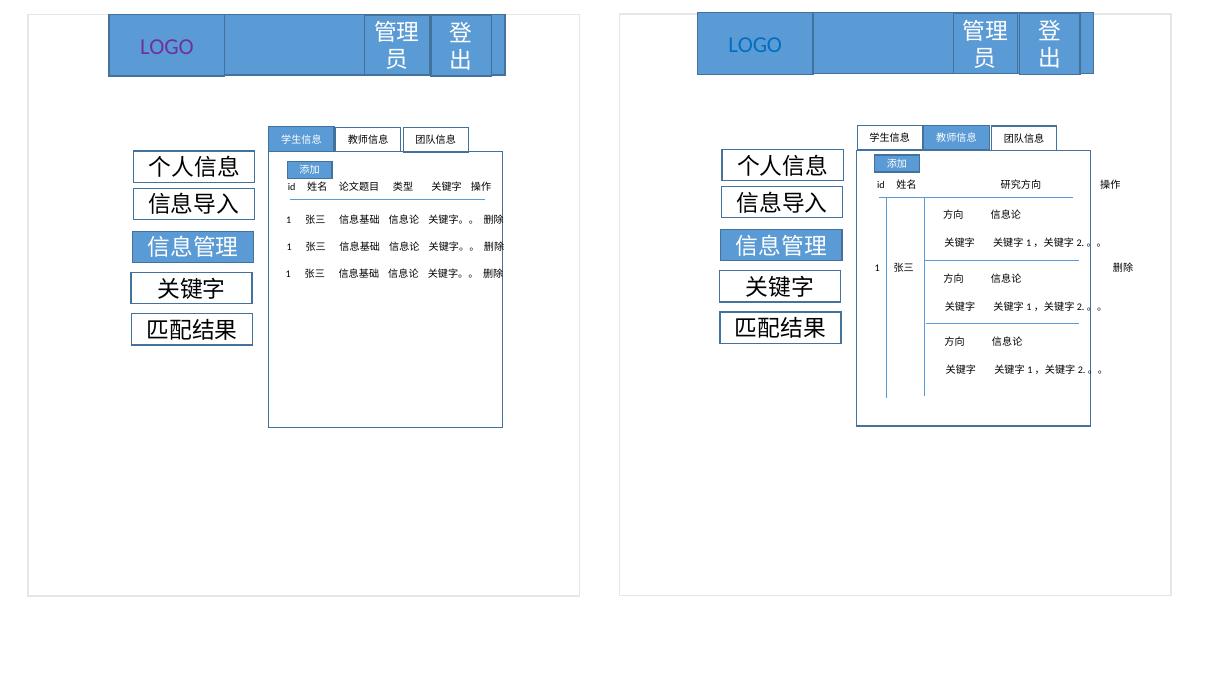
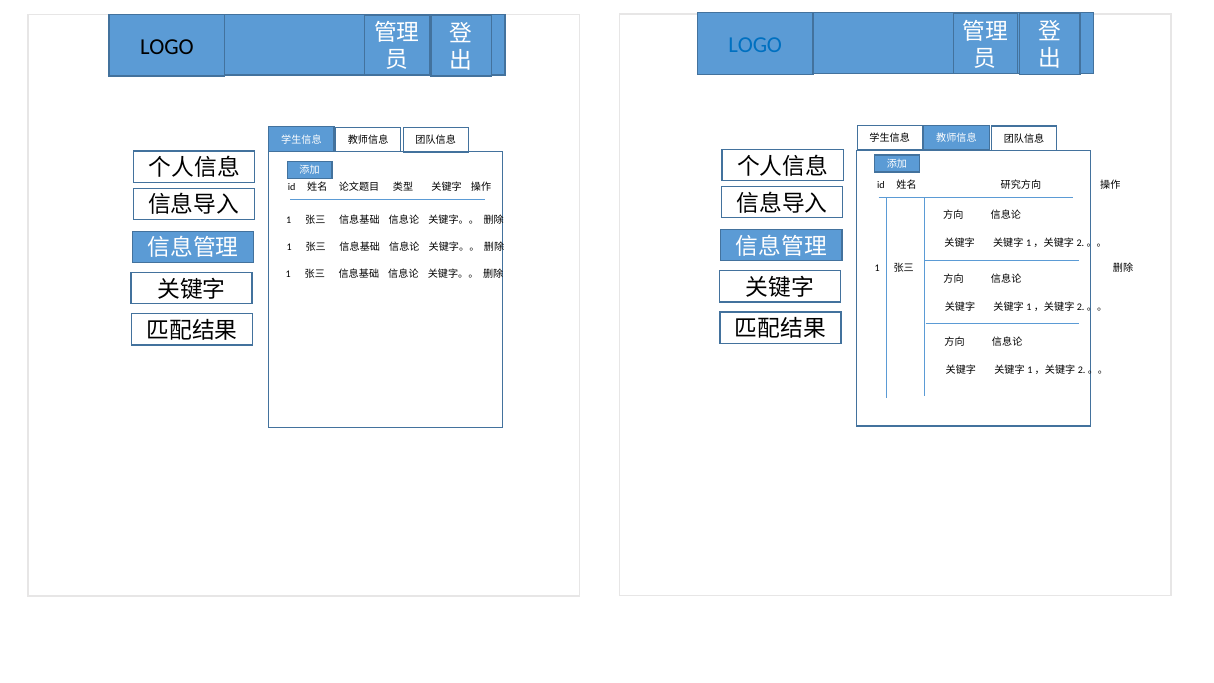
LOGO at (167, 47) colour: purple -> black
